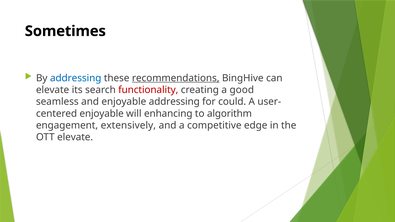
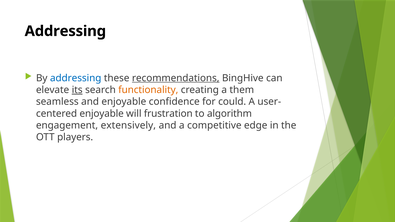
Sometimes at (65, 31): Sometimes -> Addressing
its underline: none -> present
functionality colour: red -> orange
good: good -> them
enjoyable addressing: addressing -> confidence
enhancing: enhancing -> frustration
OTT elevate: elevate -> players
